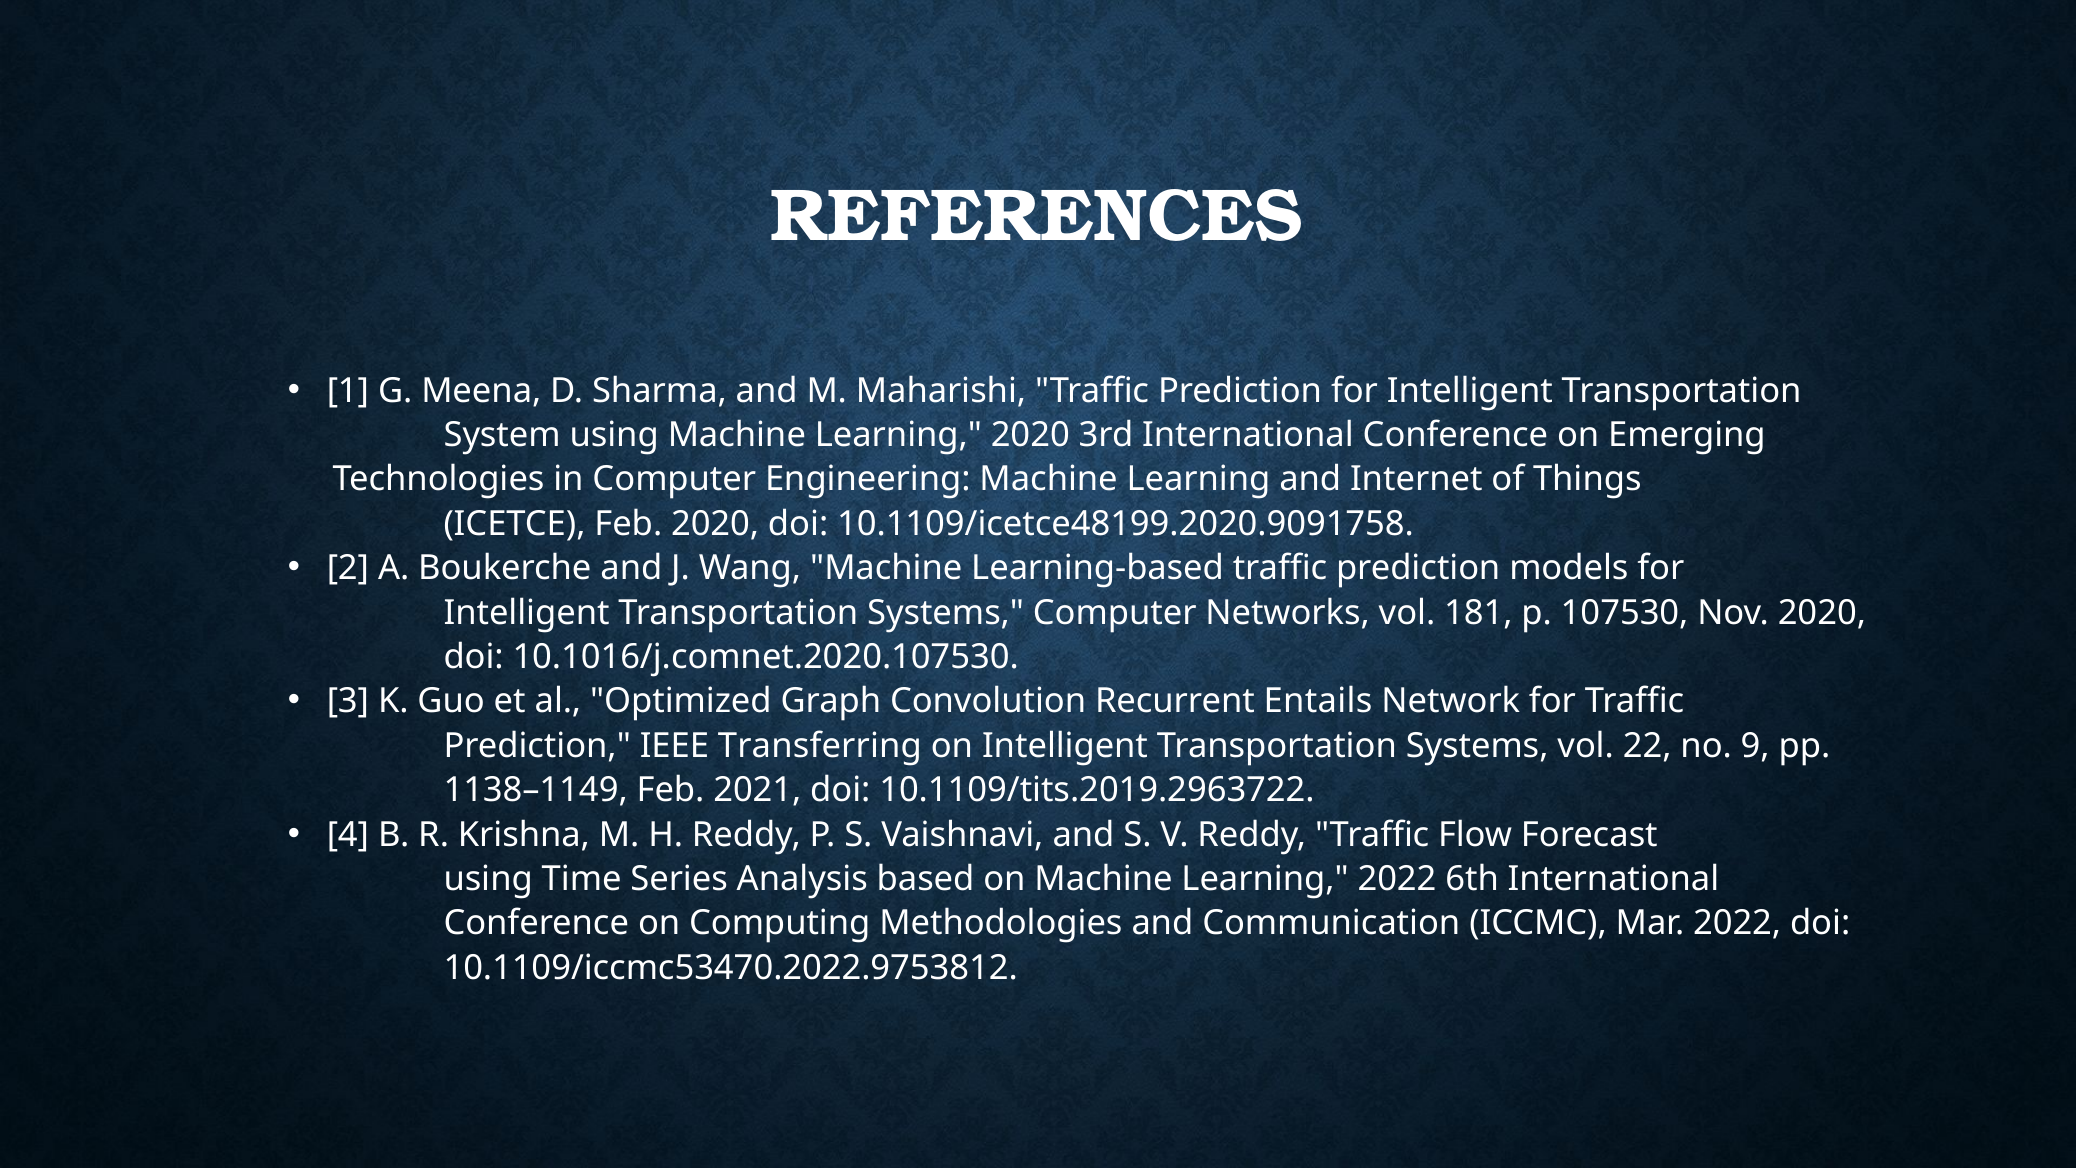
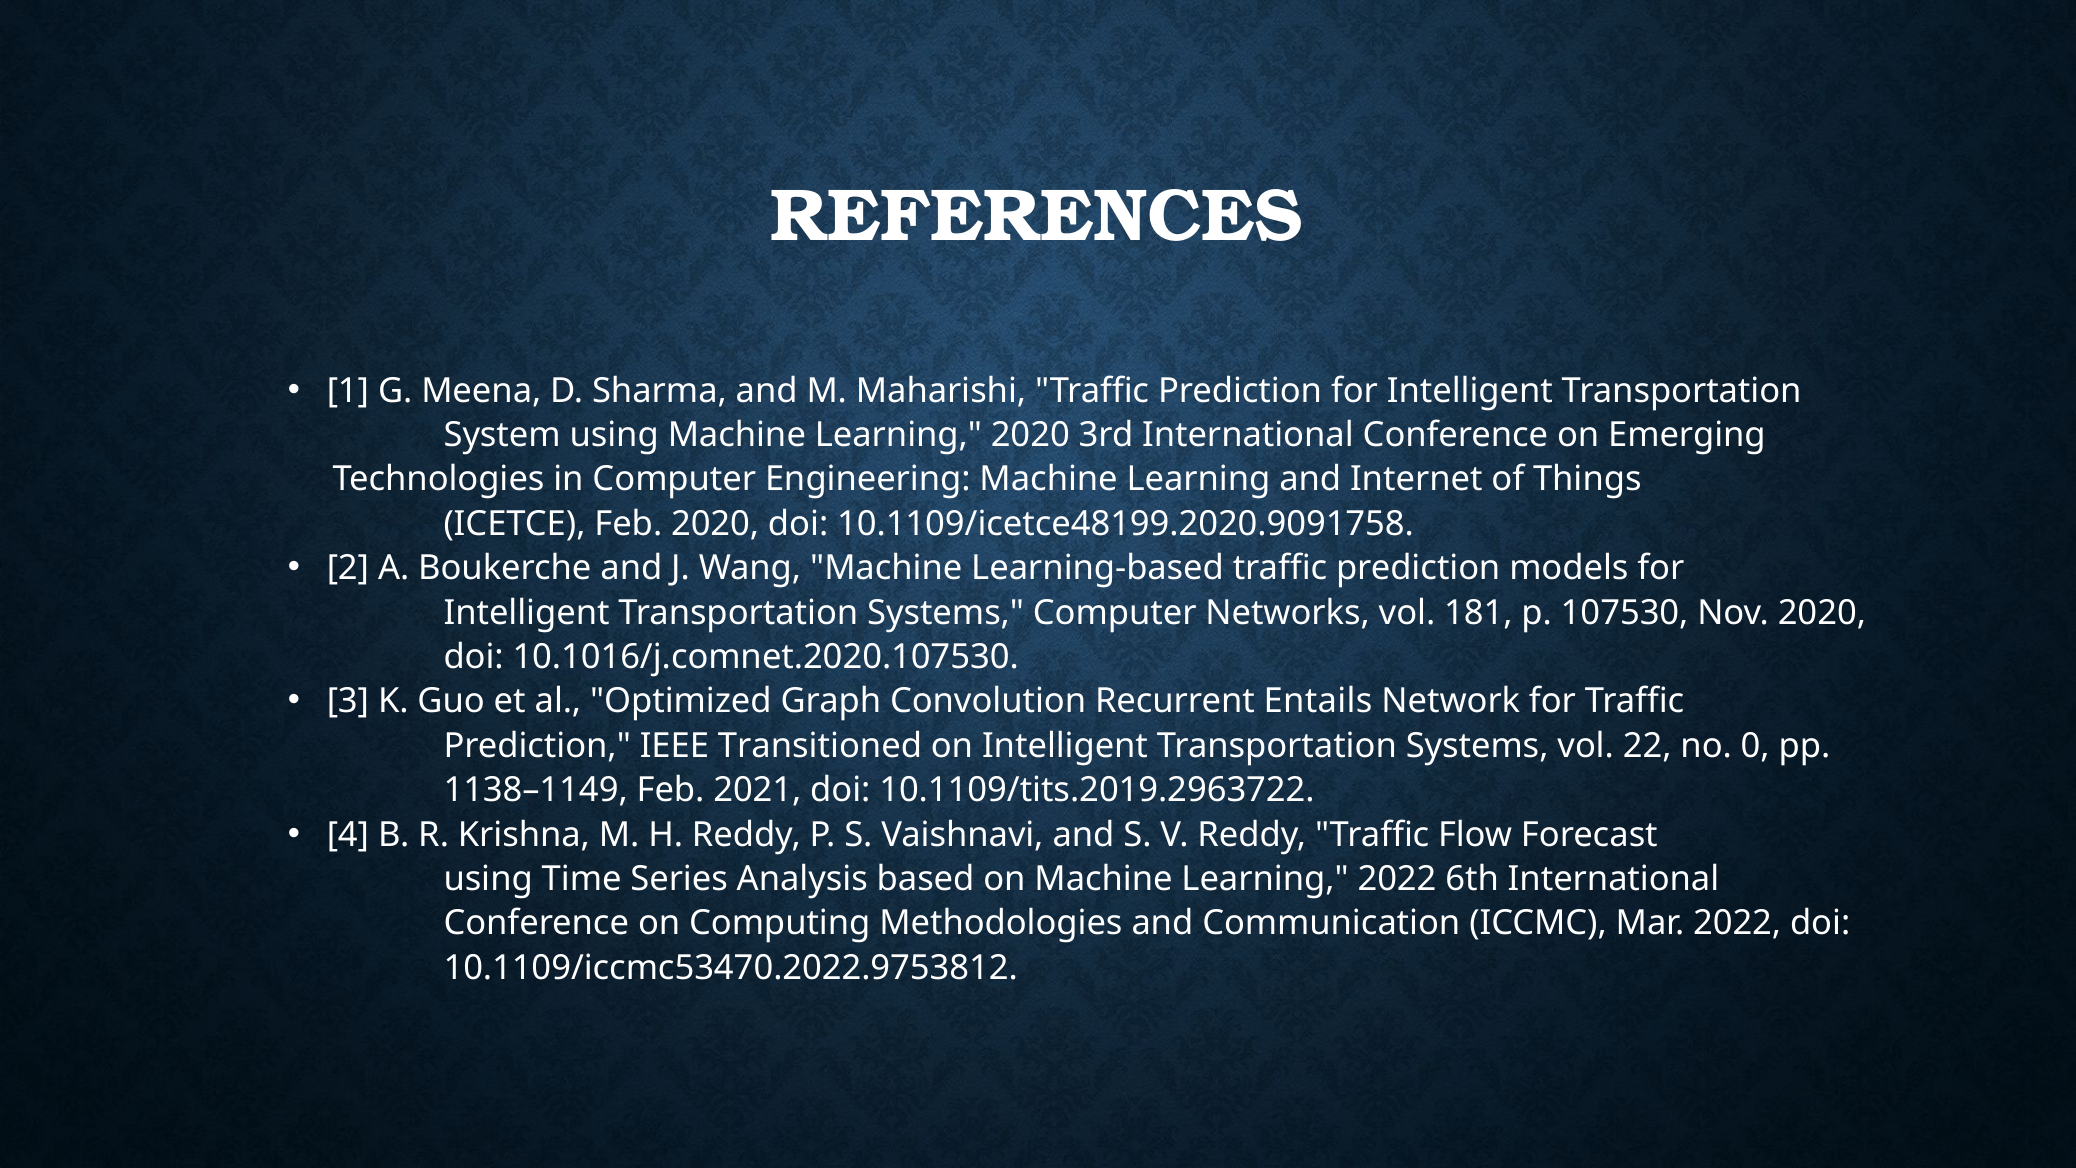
Transferring: Transferring -> Transitioned
9: 9 -> 0
